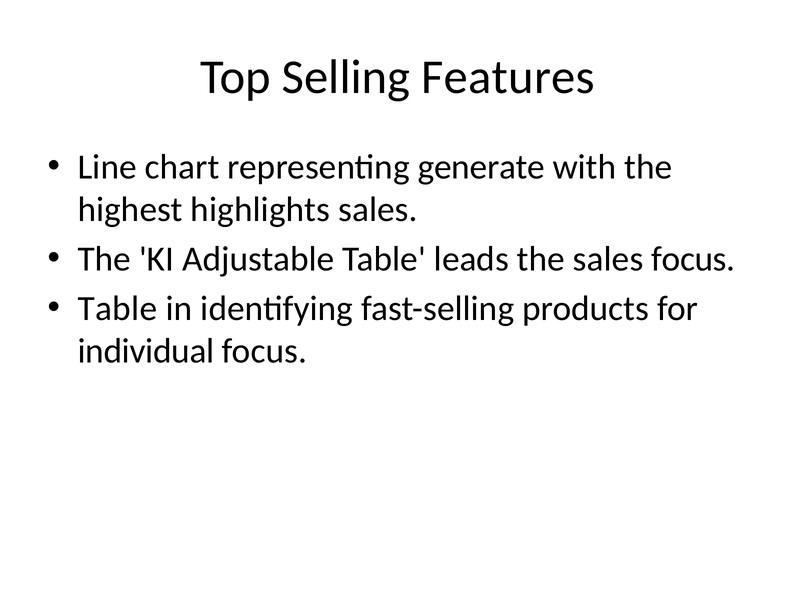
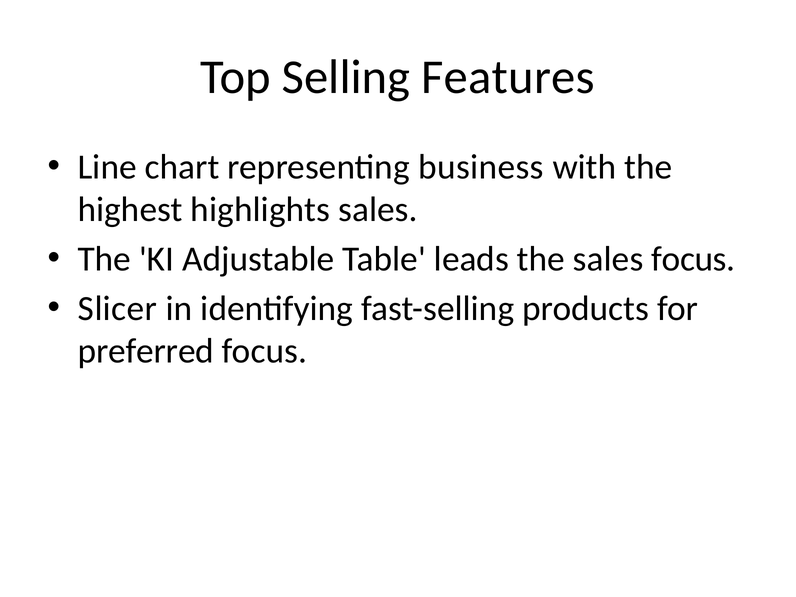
generate: generate -> business
Table at (117, 309): Table -> Slicer
individual: individual -> preferred
